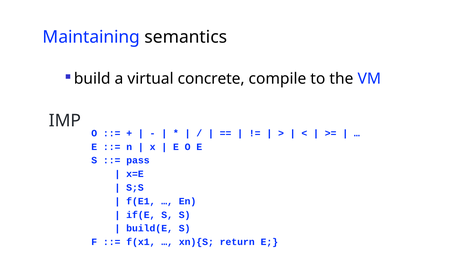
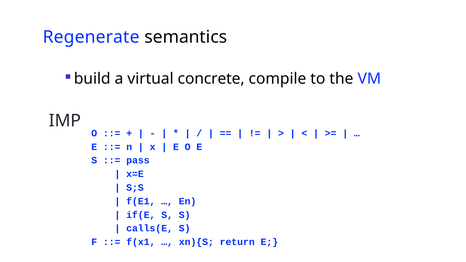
Maintaining: Maintaining -> Regenerate
build(E: build(E -> calls(E
